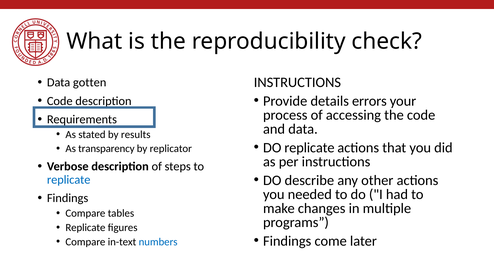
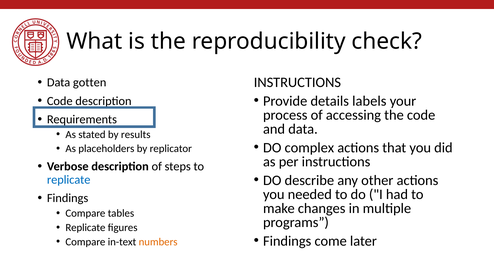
errors: errors -> labels
DO replicate: replicate -> complex
transparency: transparency -> placeholders
numbers colour: blue -> orange
